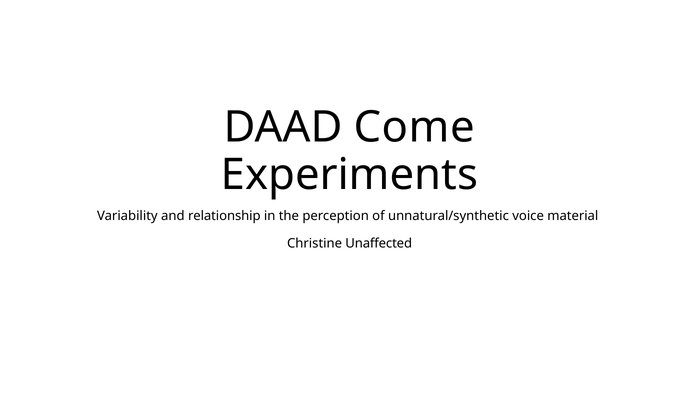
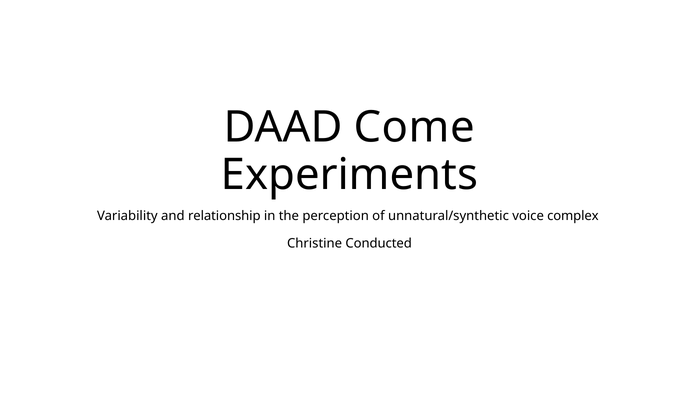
material: material -> complex
Unaffected: Unaffected -> Conducted
